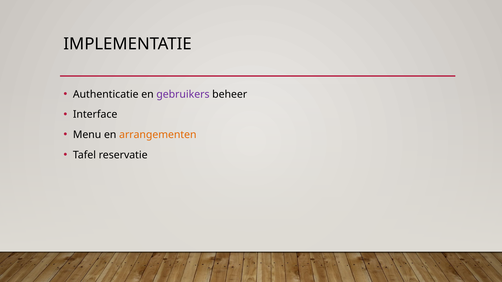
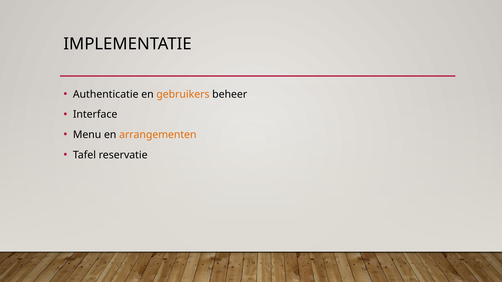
gebruikers colour: purple -> orange
